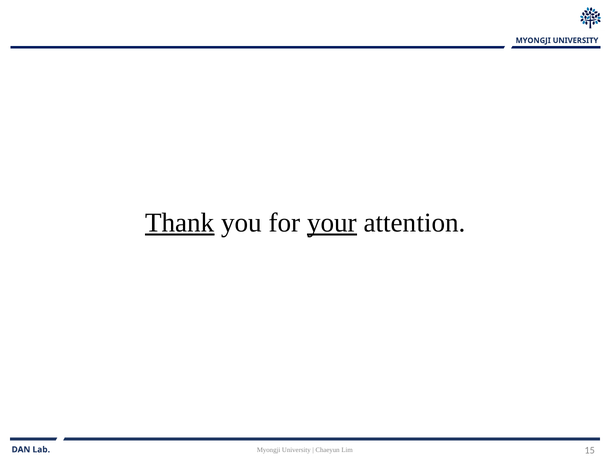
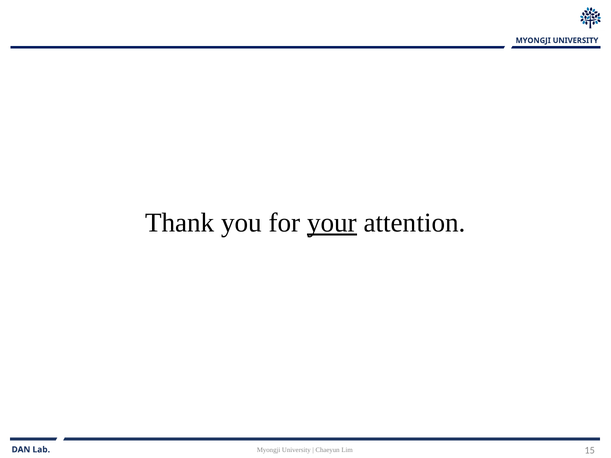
Thank underline: present -> none
